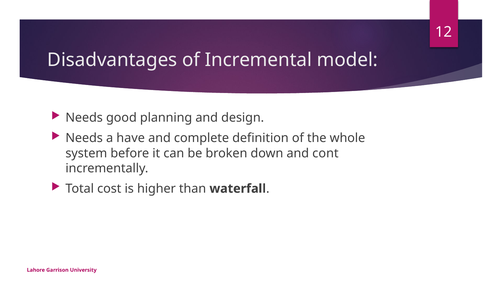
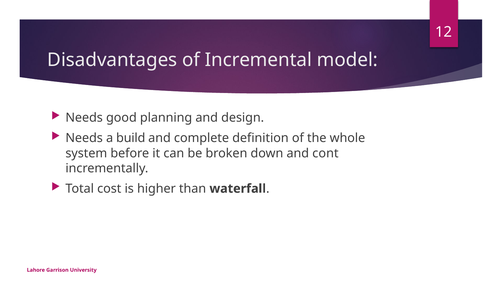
have: have -> build
